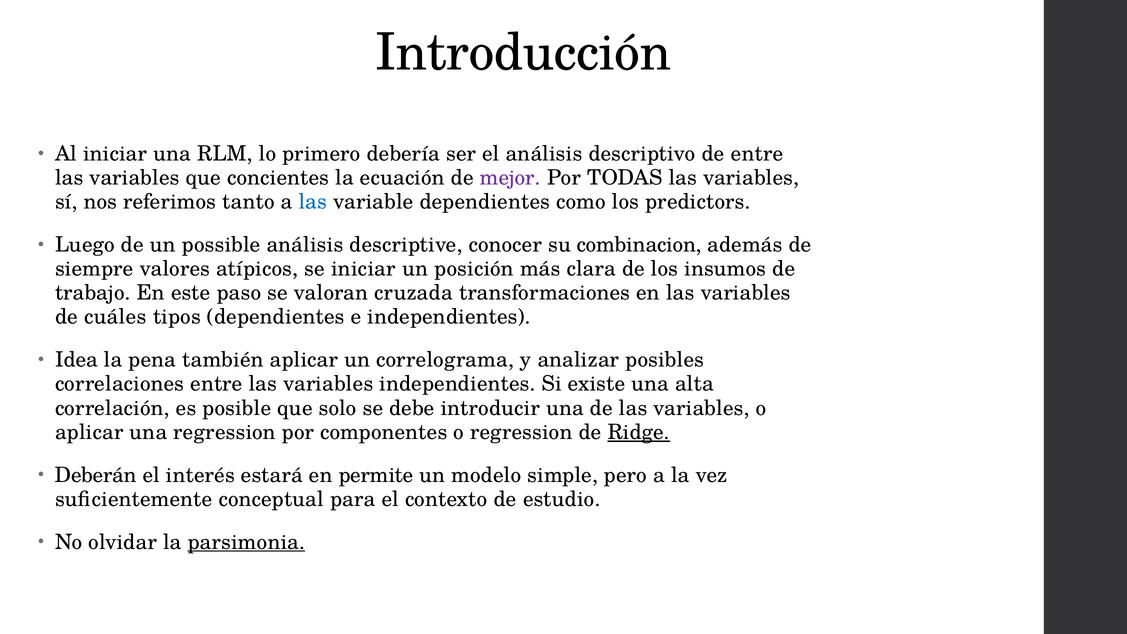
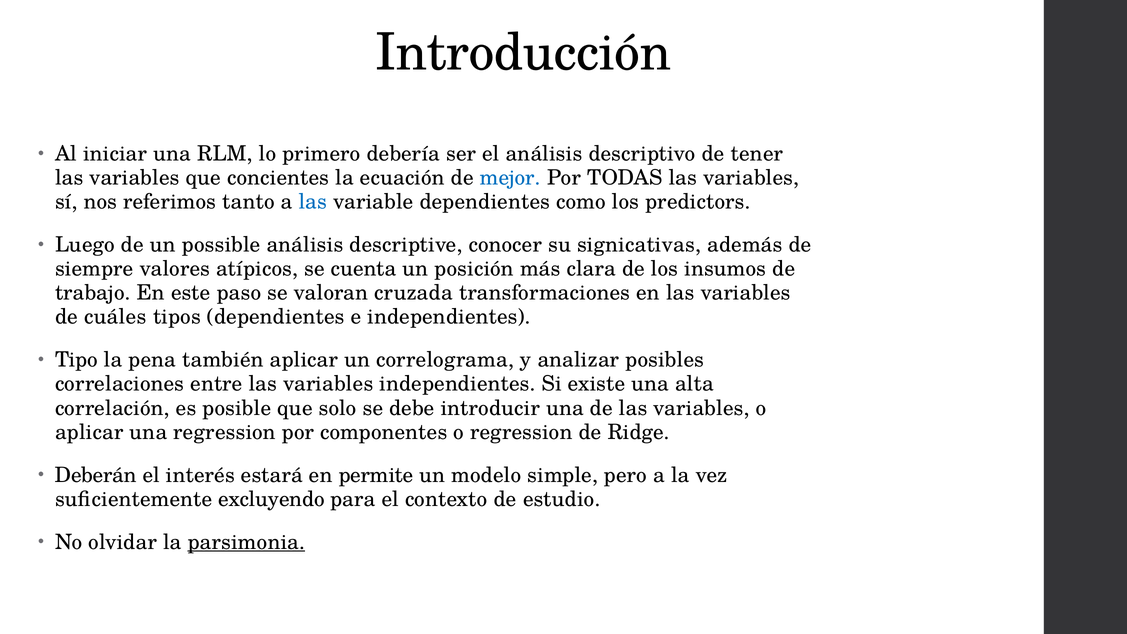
de entre: entre -> tener
mejor colour: purple -> blue
combinacion: combinacion -> signicativas
se iniciar: iniciar -> cuenta
Idea: Idea -> Tipo
Ridge underline: present -> none
conceptual: conceptual -> excluyendo
